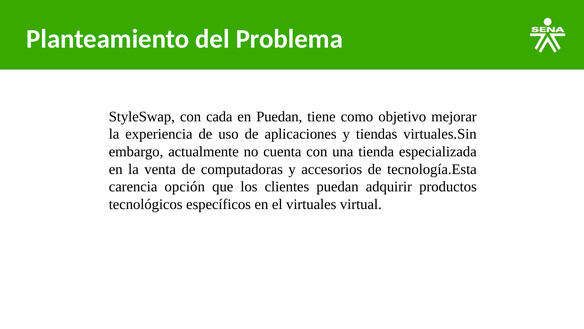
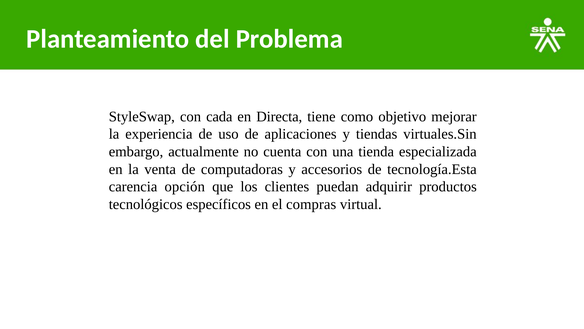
en Puedan: Puedan -> Directa
virtuales: virtuales -> compras
